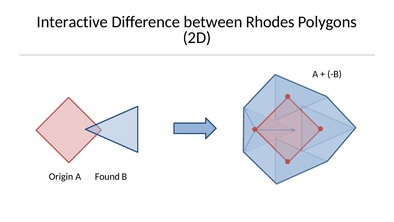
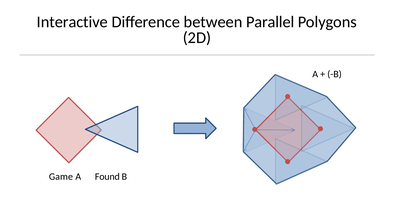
Rhodes: Rhodes -> Parallel
Origin: Origin -> Game
